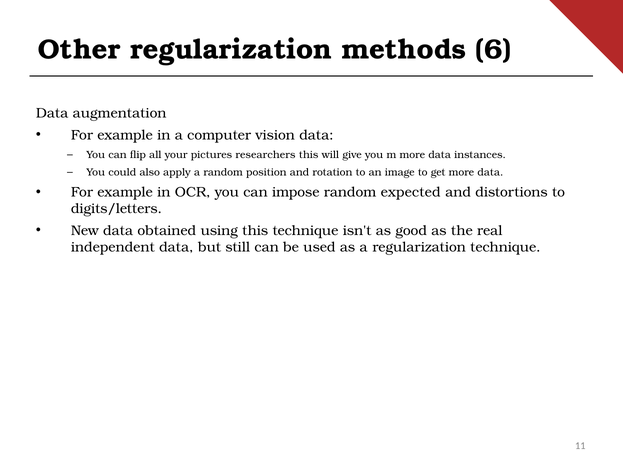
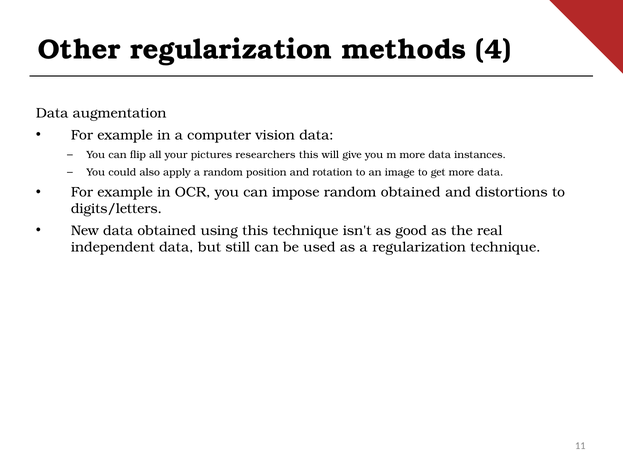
6: 6 -> 4
random expected: expected -> obtained
